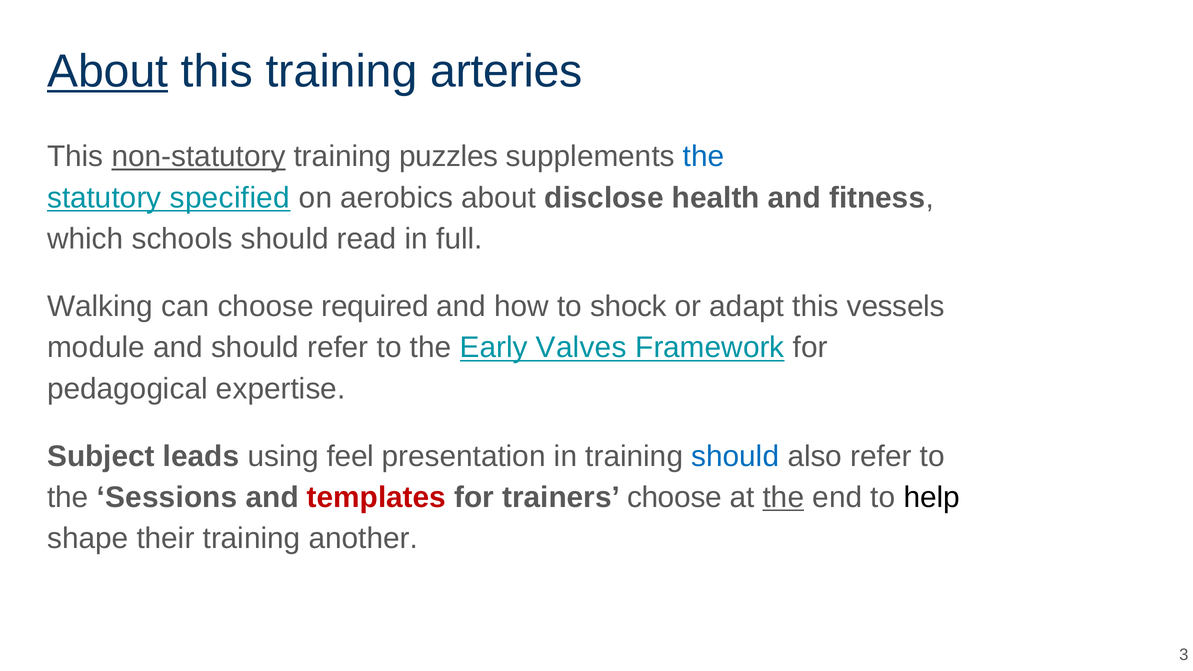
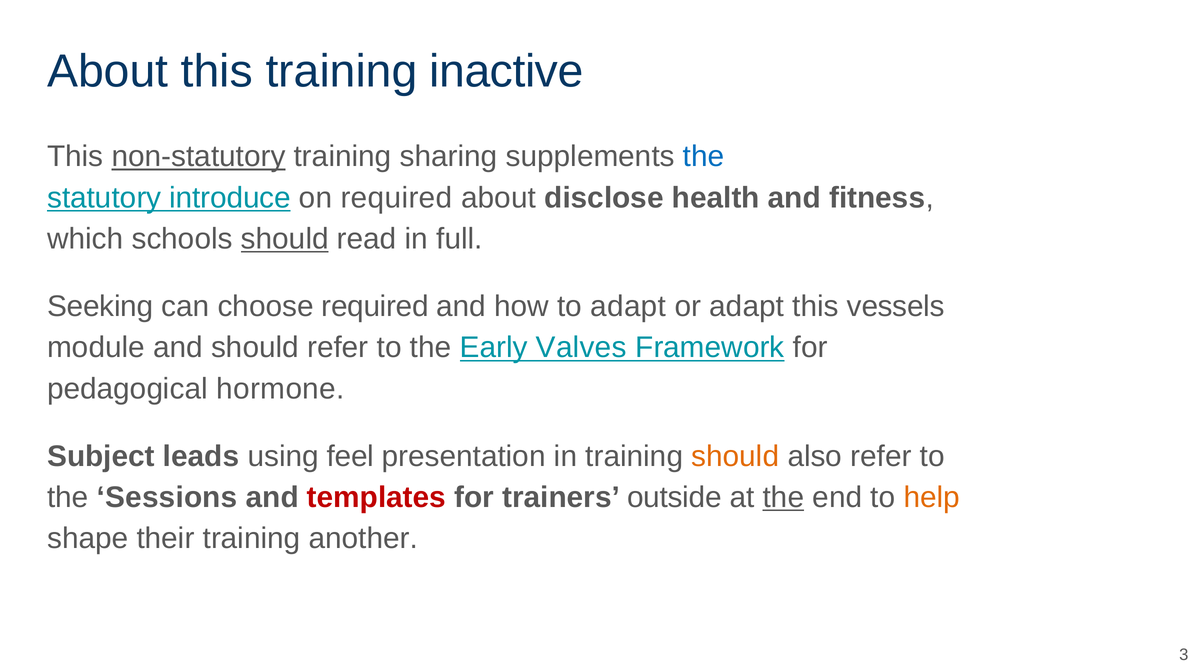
About at (108, 71) underline: present -> none
arteries: arteries -> inactive
puzzles: puzzles -> sharing
specified: specified -> introduce
on aerobics: aerobics -> required
should at (285, 239) underline: none -> present
Walking: Walking -> Seeking
to shock: shock -> adapt
expertise: expertise -> hormone
should at (735, 456) colour: blue -> orange
trainers choose: choose -> outside
help colour: black -> orange
